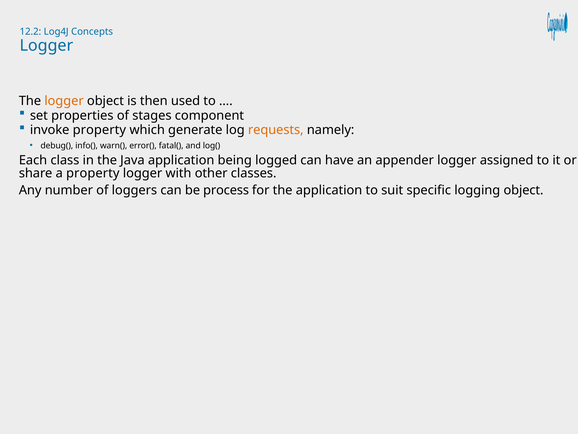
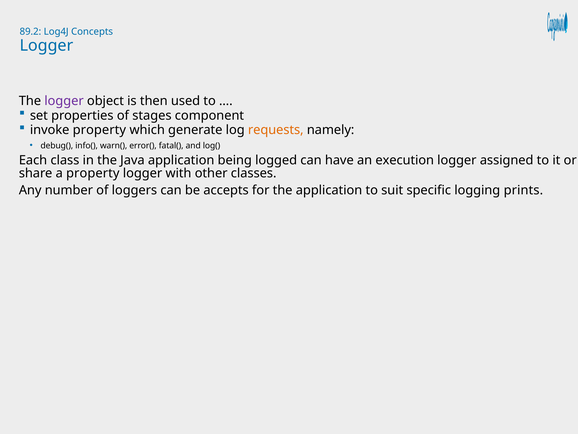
12.2: 12.2 -> 89.2
logger at (64, 101) colour: orange -> purple
appender: appender -> execution
process: process -> accepts
logging object: object -> prints
